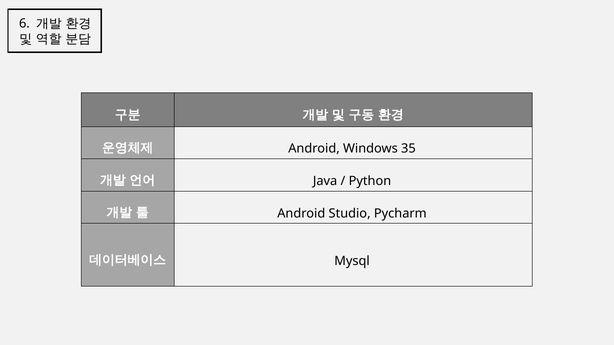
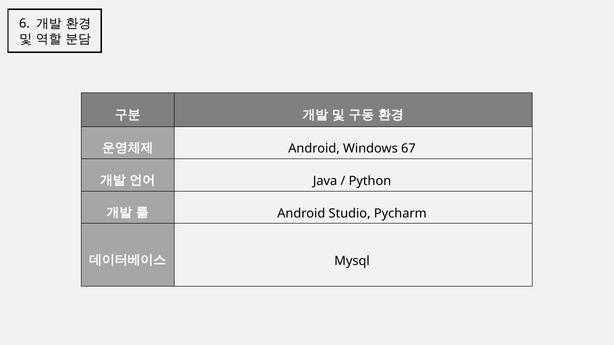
35: 35 -> 67
